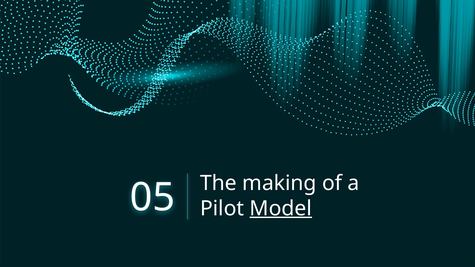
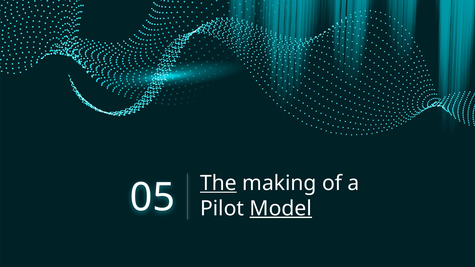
The underline: none -> present
